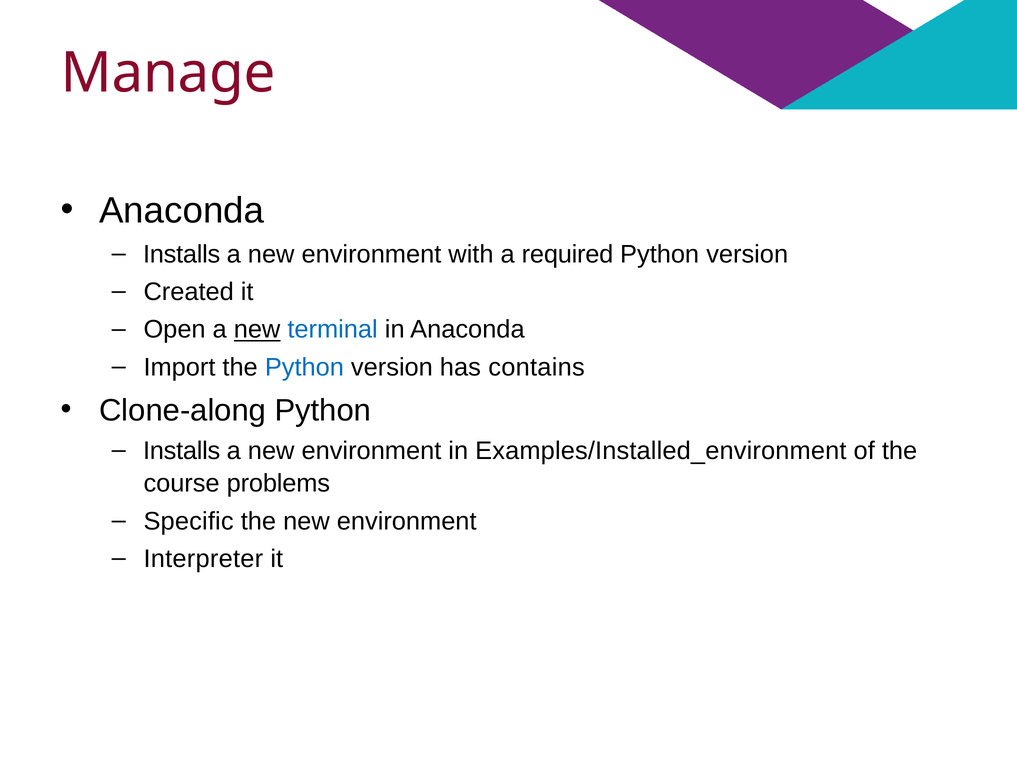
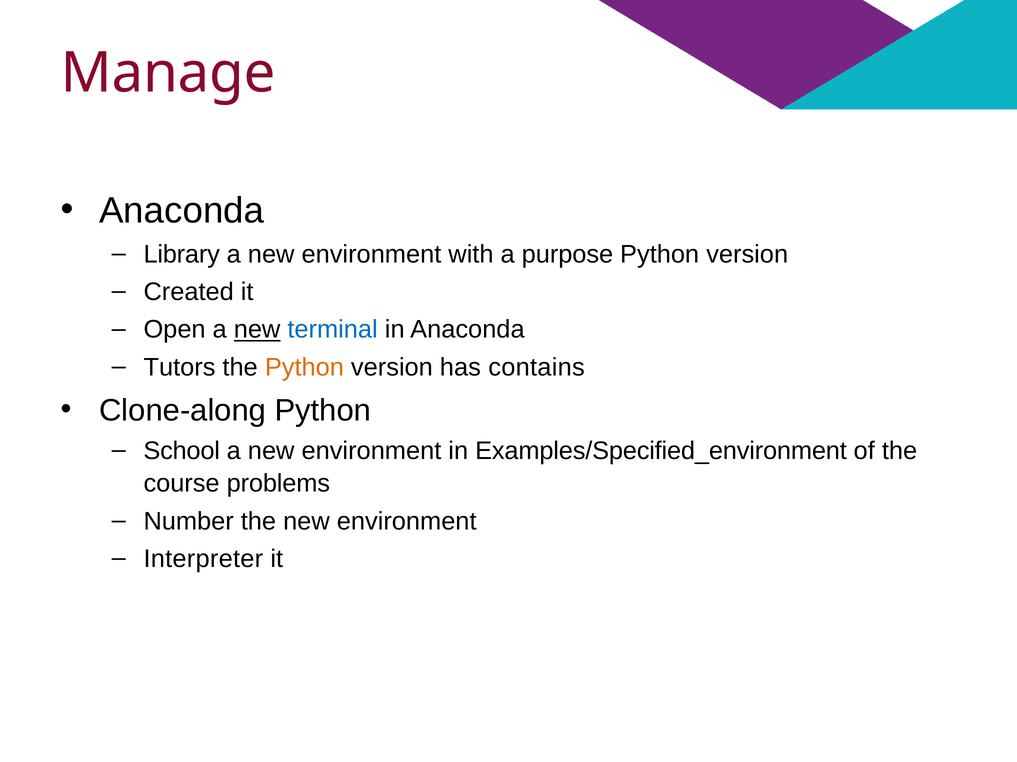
Installs at (182, 254): Installs -> Library
required: required -> purpose
Import: Import -> Tutors
Python at (304, 368) colour: blue -> orange
Installs at (182, 451): Installs -> School
Examples/Installed_environment: Examples/Installed_environment -> Examples/Specified_environment
Specific: Specific -> Number
